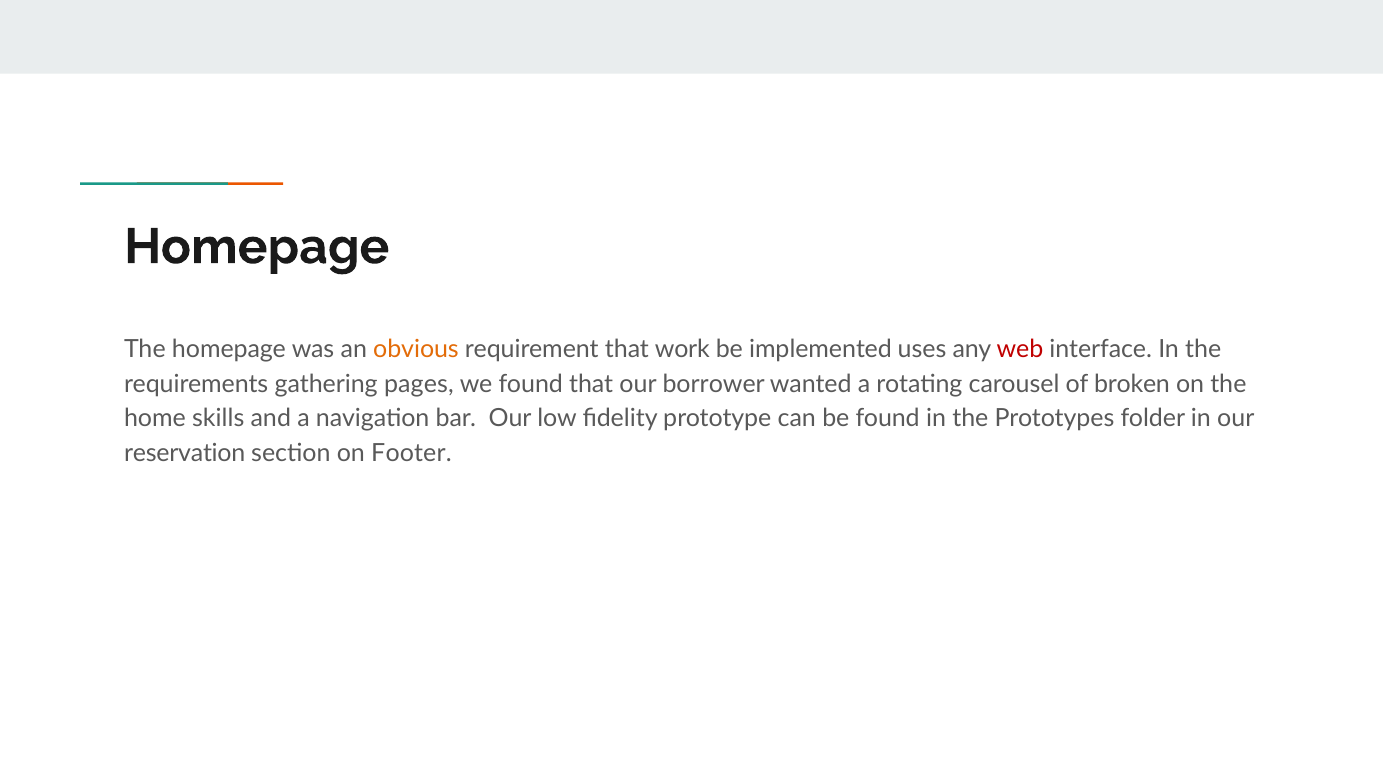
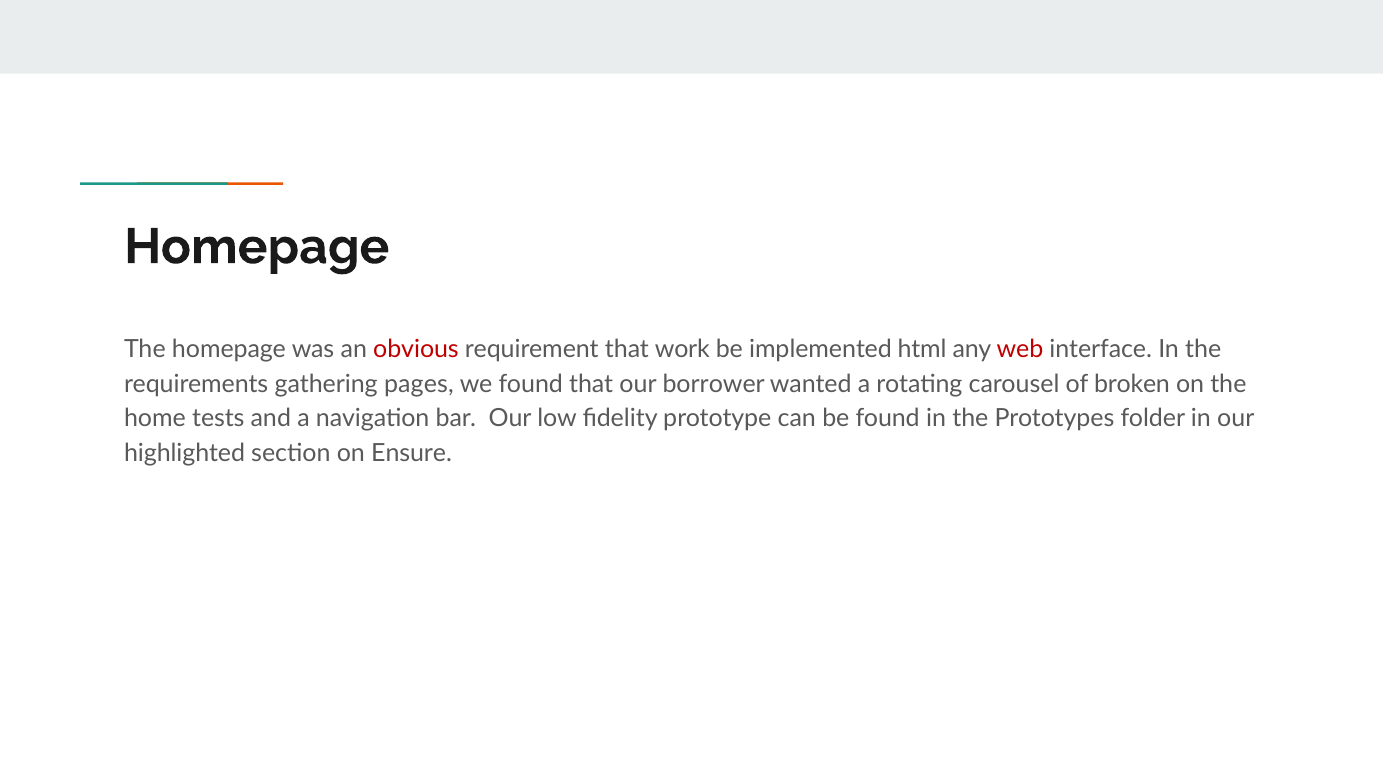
obvious colour: orange -> red
uses: uses -> html
skills: skills -> tests
reservation: reservation -> highlighted
Footer: Footer -> Ensure
